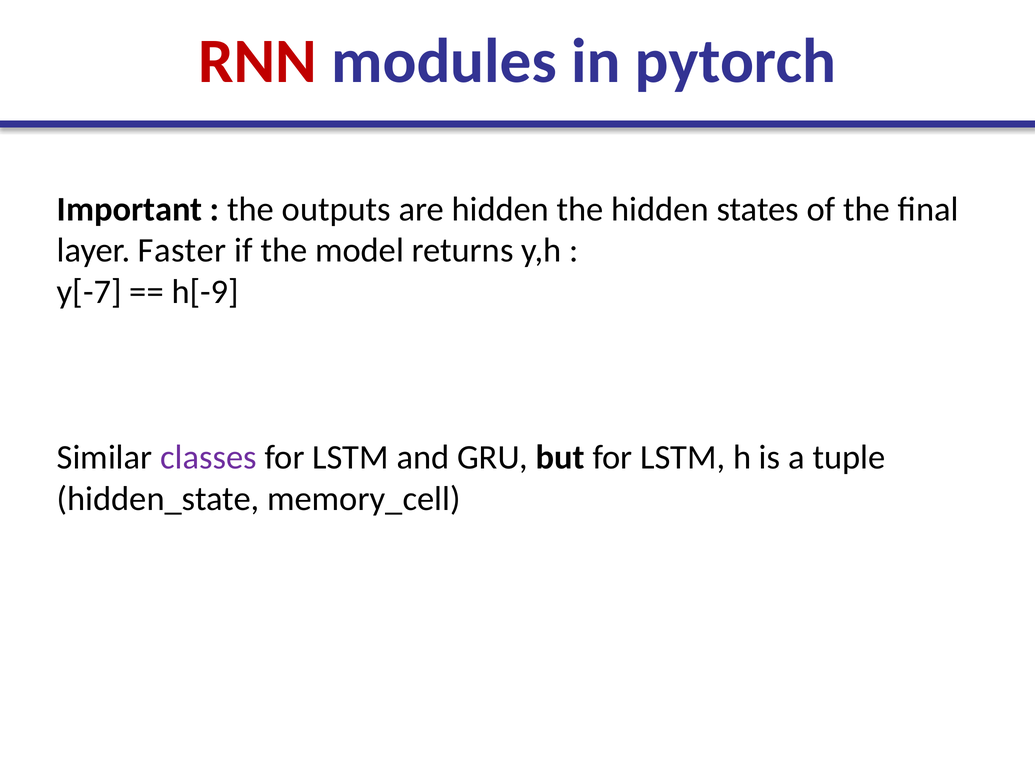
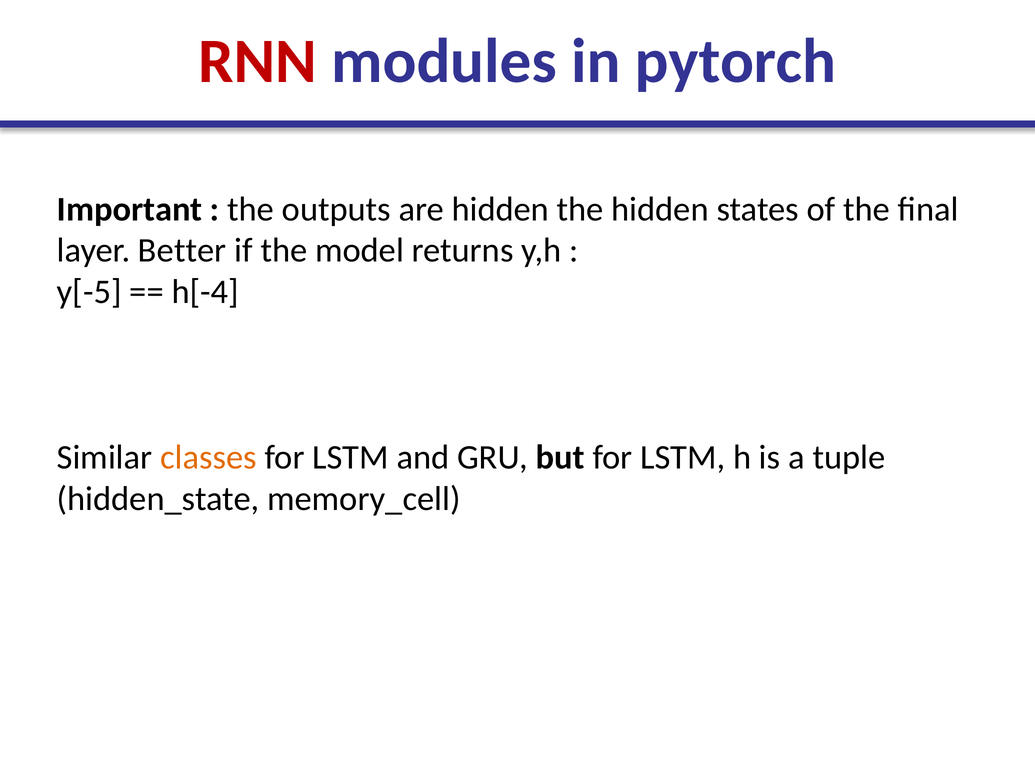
Faster: Faster -> Better
y[-7: y[-7 -> y[-5
h[-9: h[-9 -> h[-4
classes colour: purple -> orange
